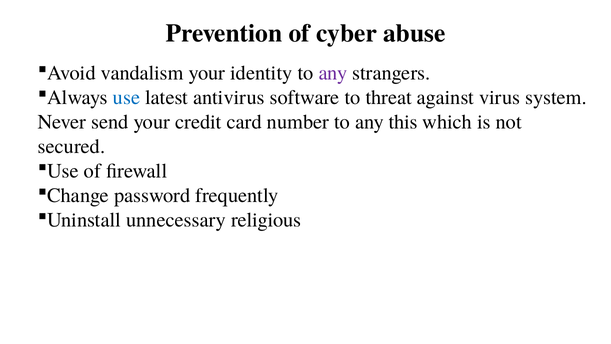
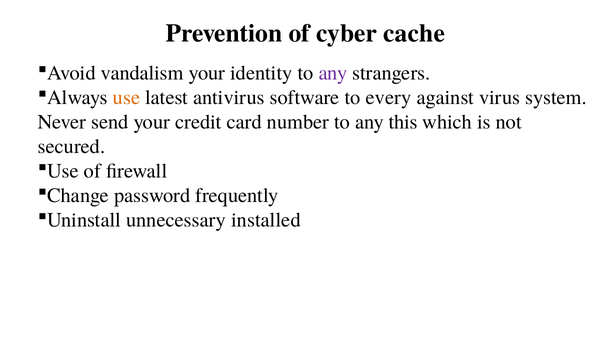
abuse: abuse -> cache
use at (127, 98) colour: blue -> orange
threat: threat -> every
religious: religious -> installed
